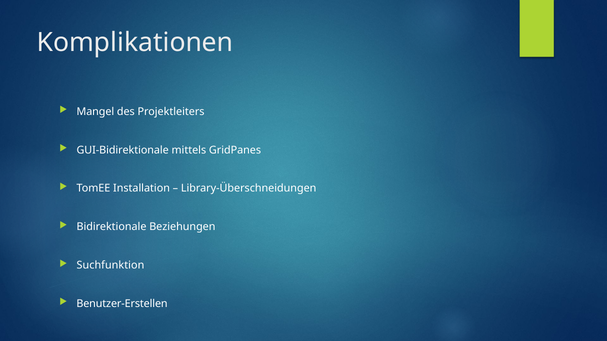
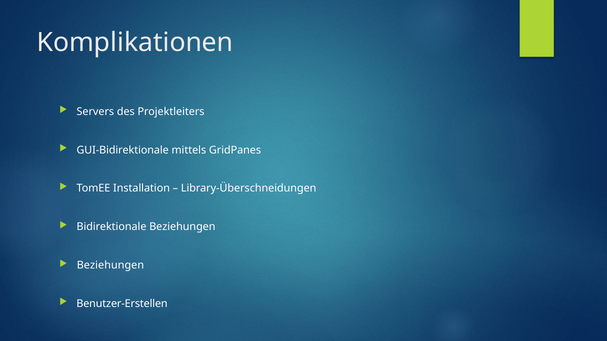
Mangel: Mangel -> Servers
Suchfunktion at (110, 266): Suchfunktion -> Beziehungen
